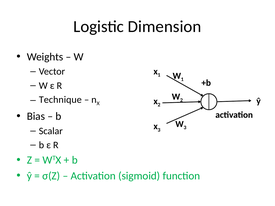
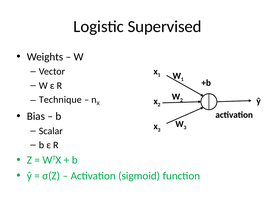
Dimension: Dimension -> Supervised
